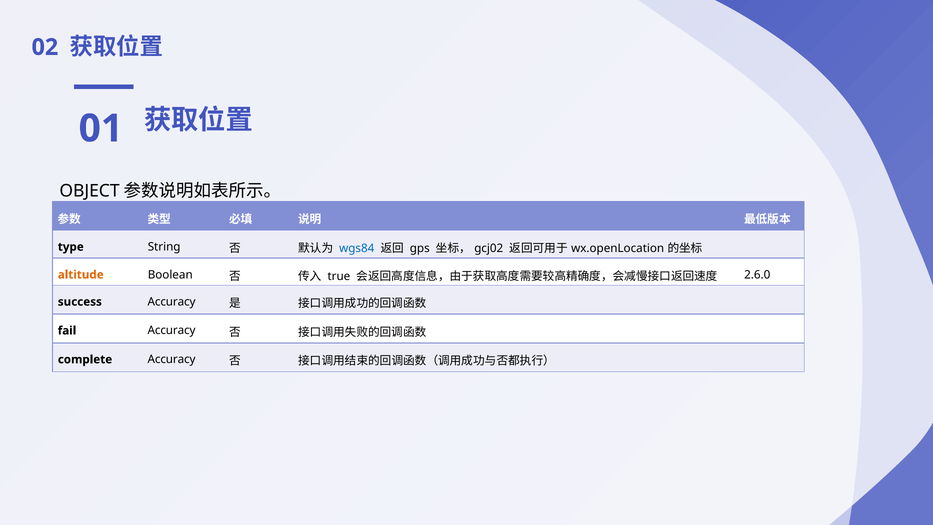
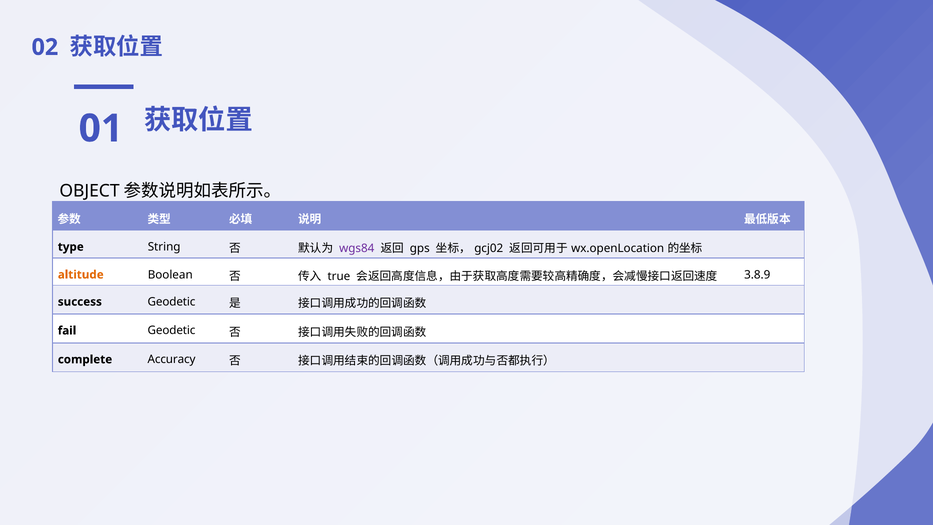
wgs84 colour: blue -> purple
2.6.0: 2.6.0 -> 3.8.9
success Accuracy: Accuracy -> Geodetic
fail Accuracy: Accuracy -> Geodetic
